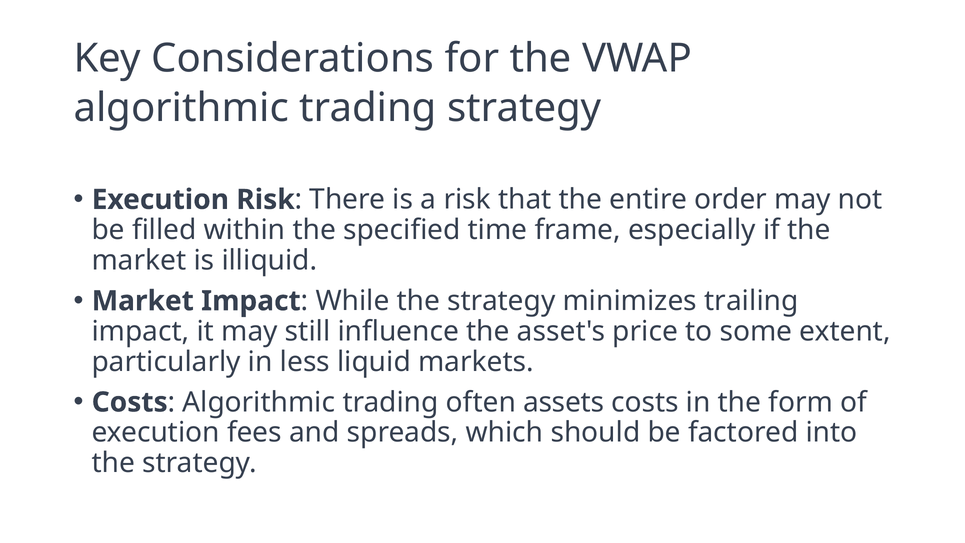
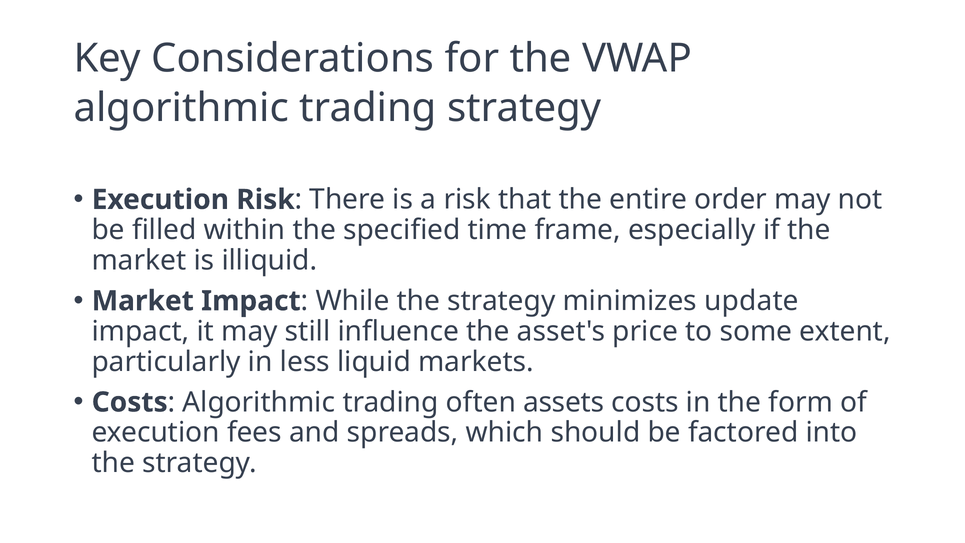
trailing: trailing -> update
